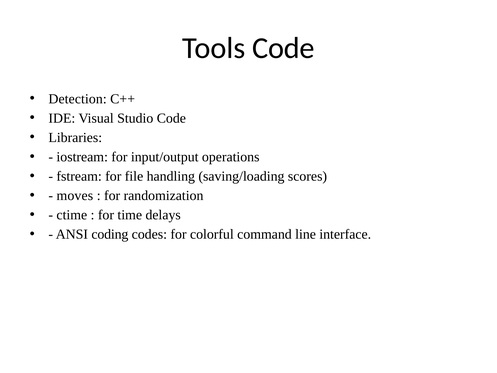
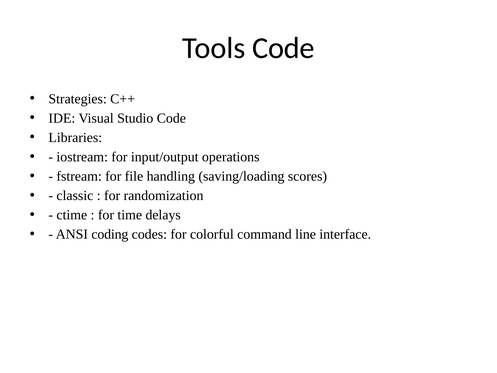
Detection: Detection -> Strategies
moves: moves -> classic
